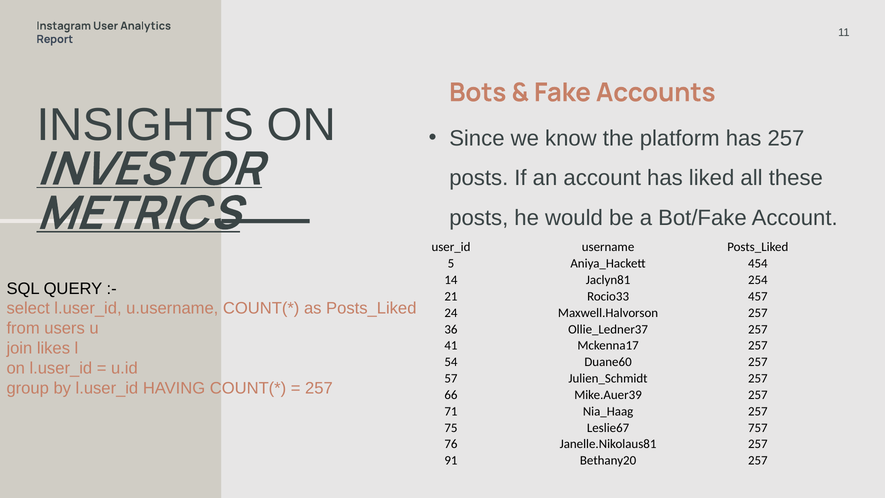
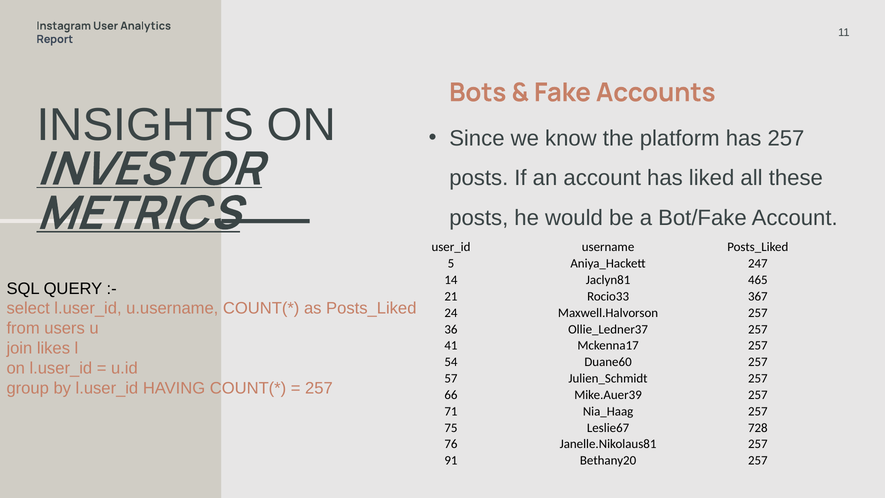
454: 454 -> 247
254: 254 -> 465
457: 457 -> 367
757: 757 -> 728
